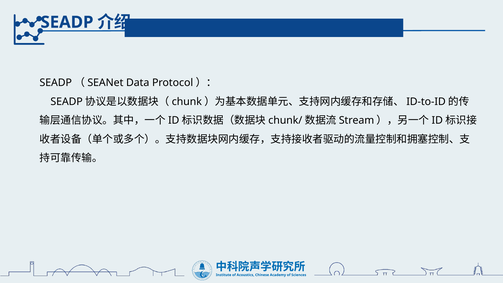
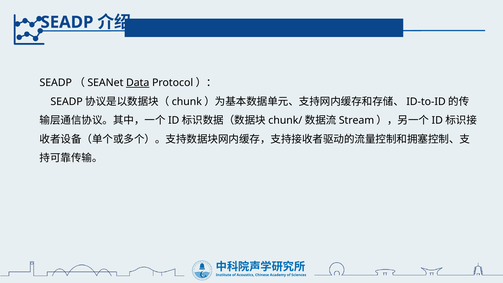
Data underline: none -> present
